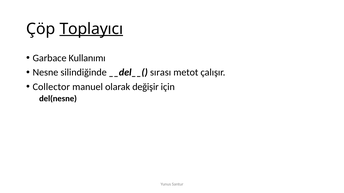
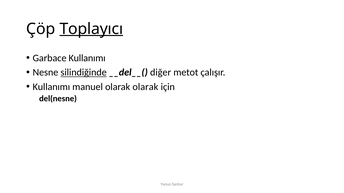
silindiğinde underline: none -> present
sırası: sırası -> diğer
Collector at (51, 87): Collector -> Kullanımı
olarak değişir: değişir -> olarak
